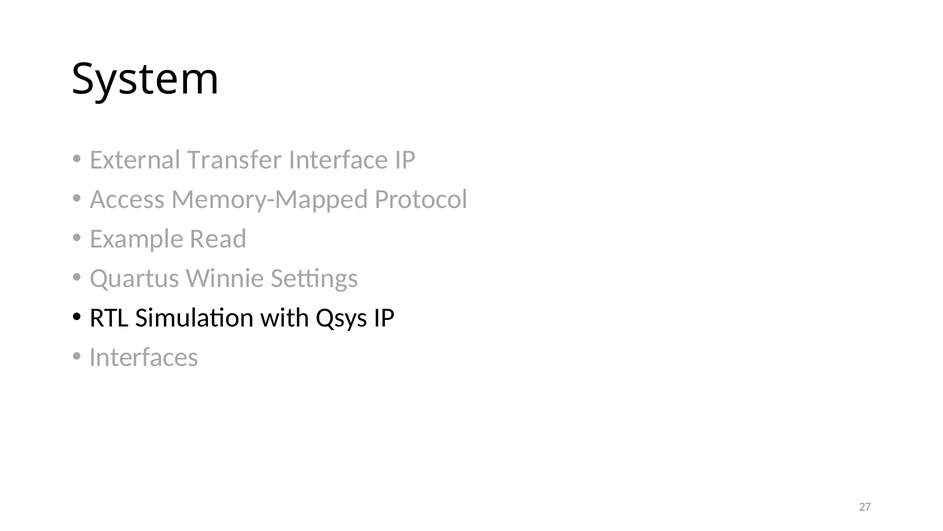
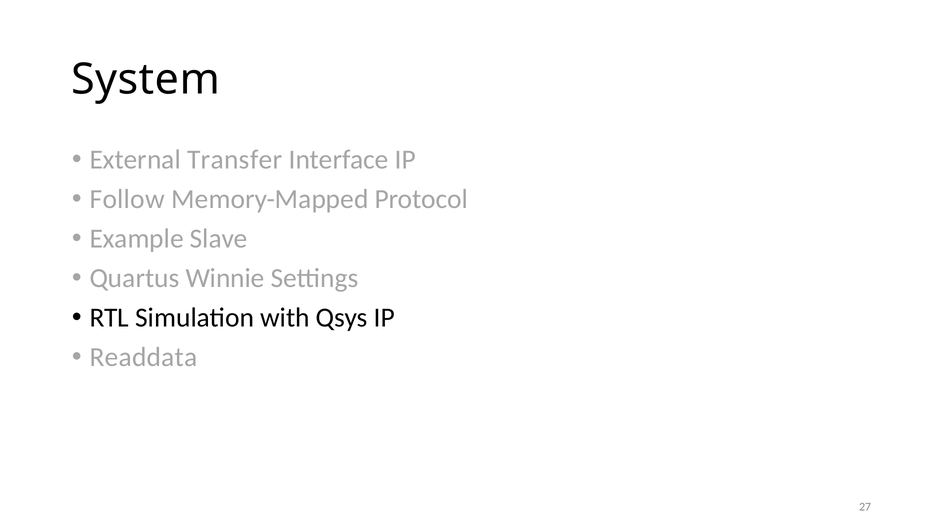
Access: Access -> Follow
Read: Read -> Slave
Interfaces: Interfaces -> Readdata
